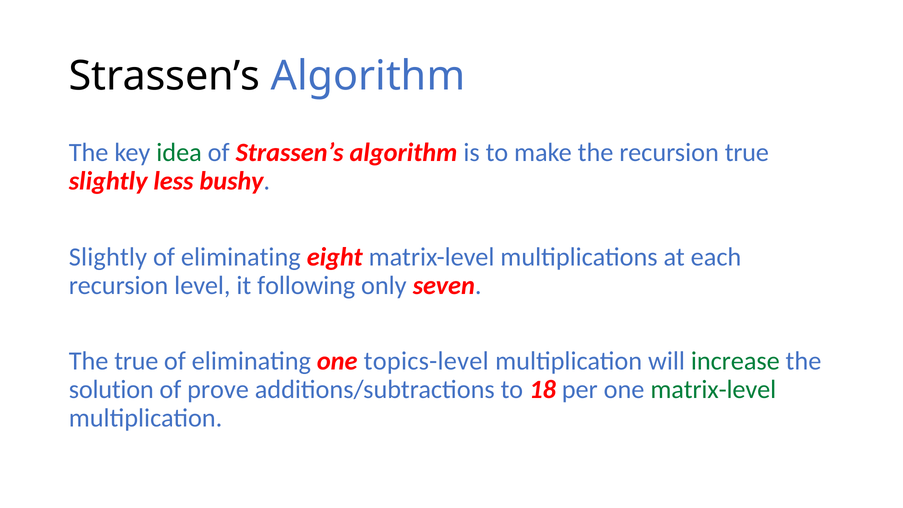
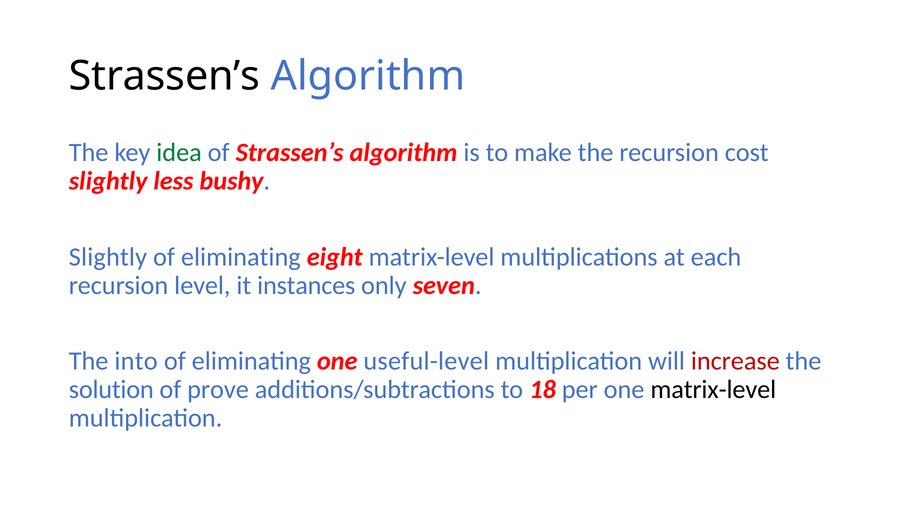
recursion true: true -> cost
following: following -> instances
The true: true -> into
topics-level: topics-level -> useful-level
increase colour: green -> red
matrix-level at (713, 389) colour: green -> black
